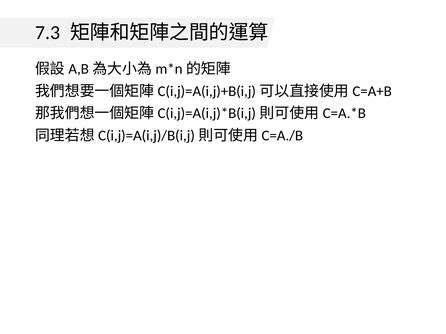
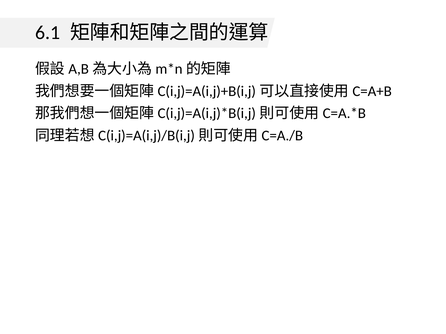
7.3: 7.3 -> 6.1
